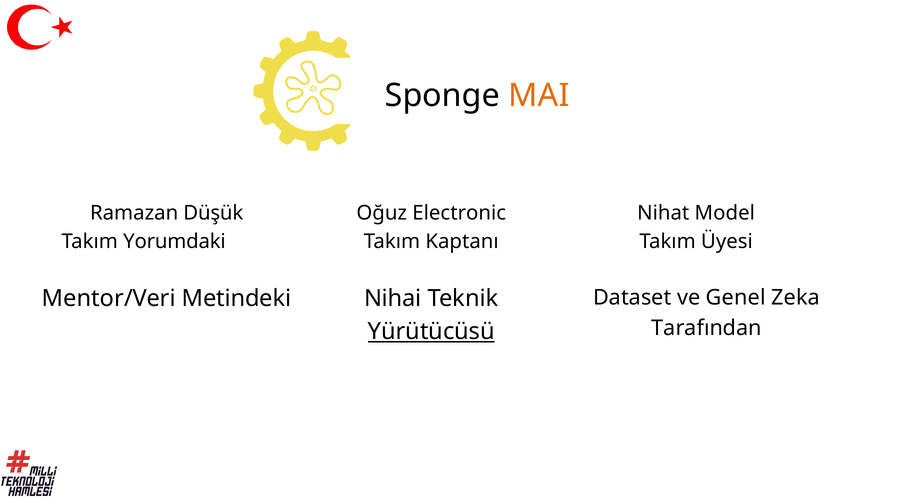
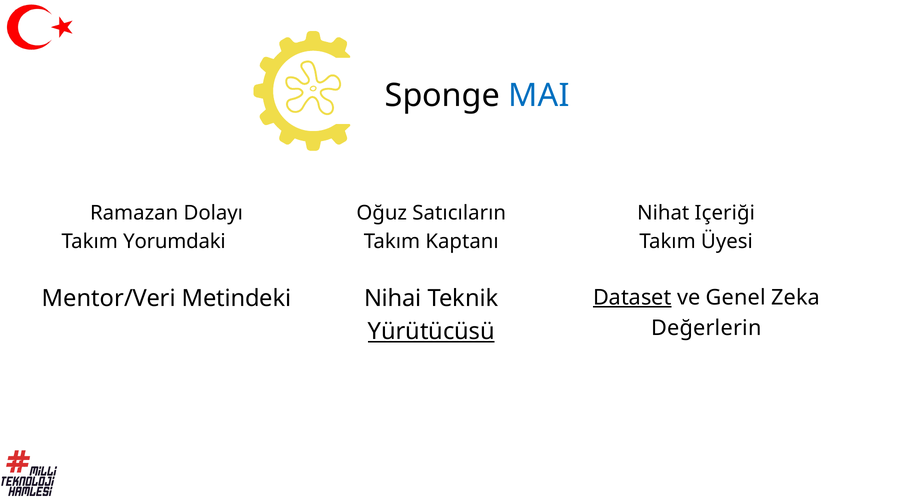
MAI colour: orange -> blue
Düşük: Düşük -> Dolayı
Electronic: Electronic -> Satıcıların
Model: Model -> Içeriği
Dataset underline: none -> present
Tarafından: Tarafından -> Değerlerin
